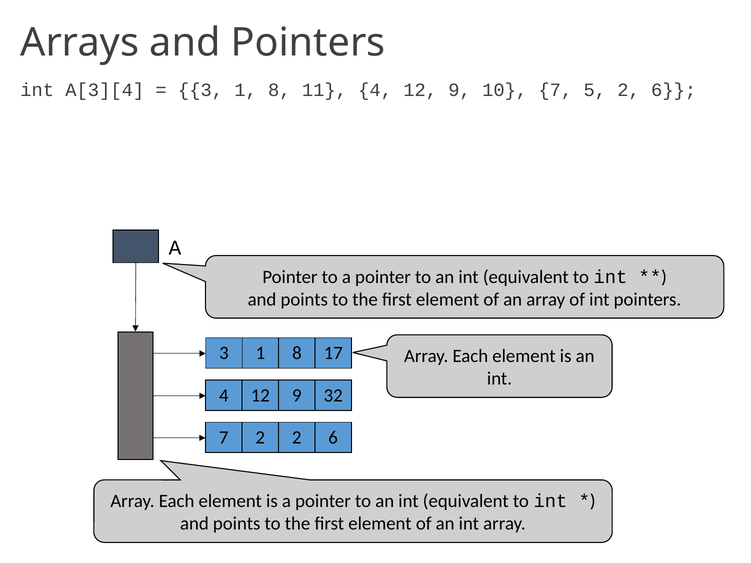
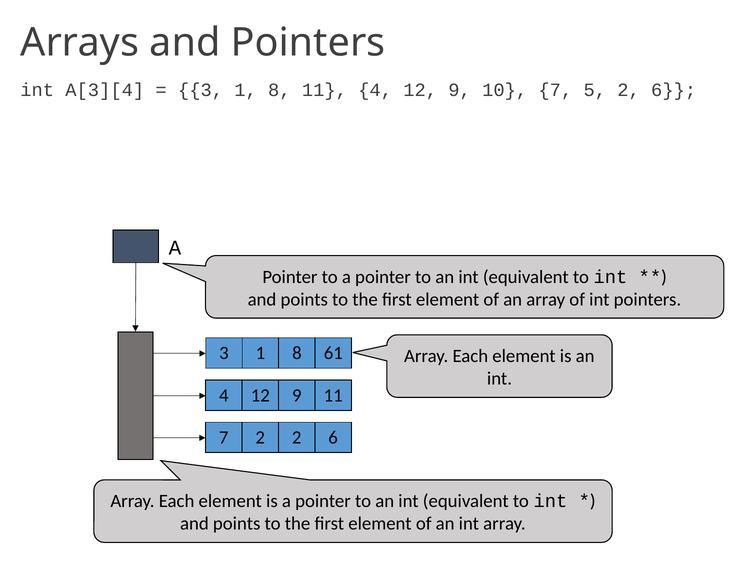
17: 17 -> 61
9 32: 32 -> 11
